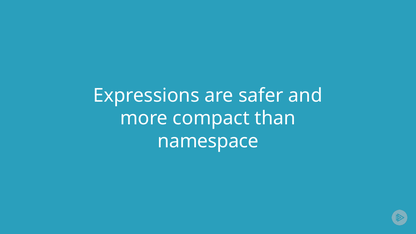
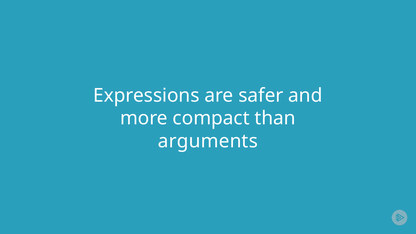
namespace: namespace -> arguments
